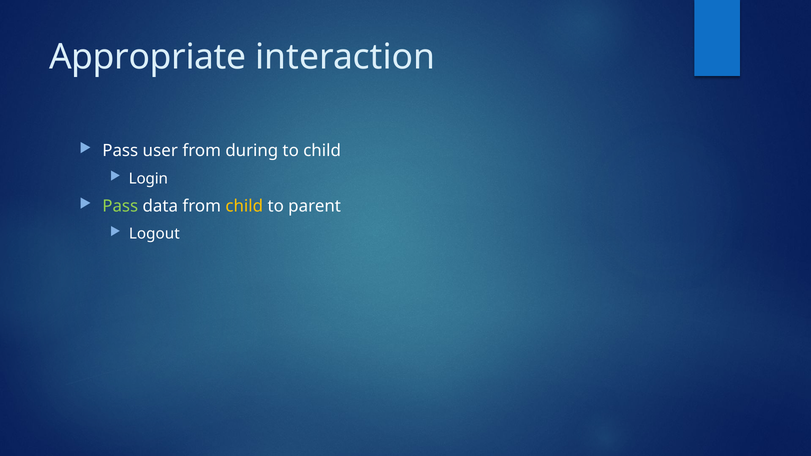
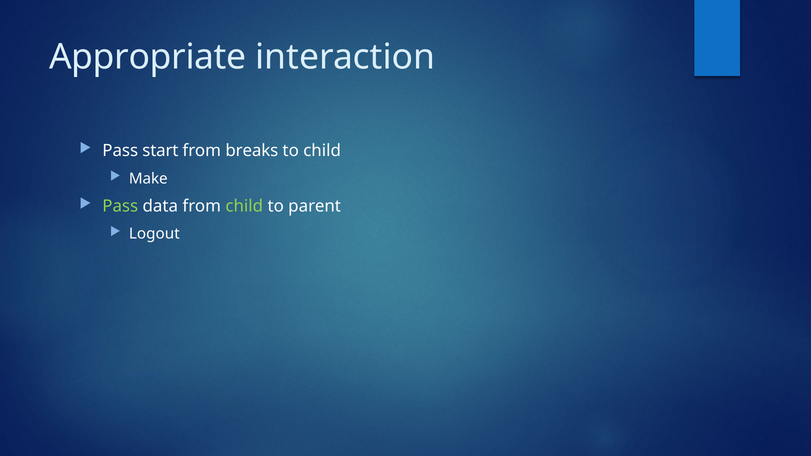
user: user -> start
during: during -> breaks
Login: Login -> Make
child at (244, 206) colour: yellow -> light green
